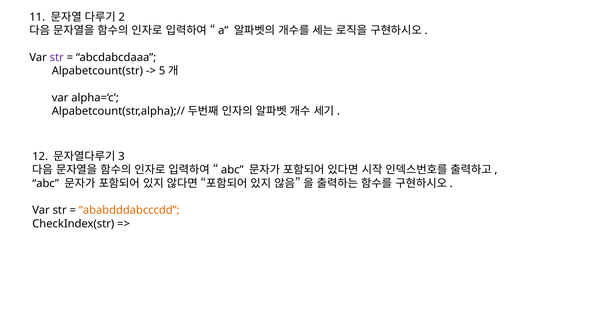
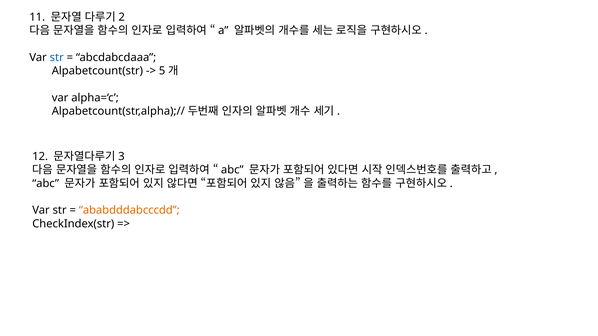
str at (57, 58) colour: purple -> blue
